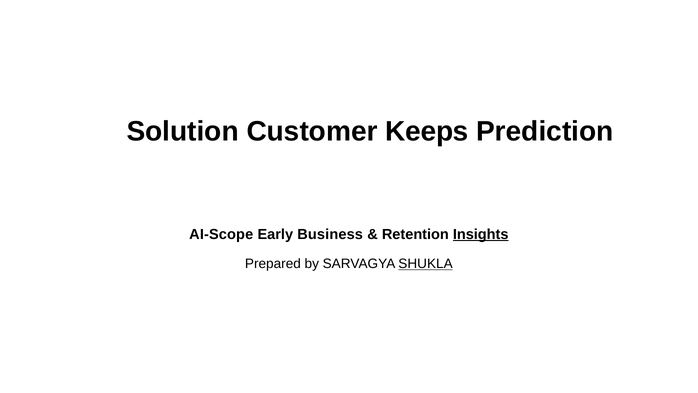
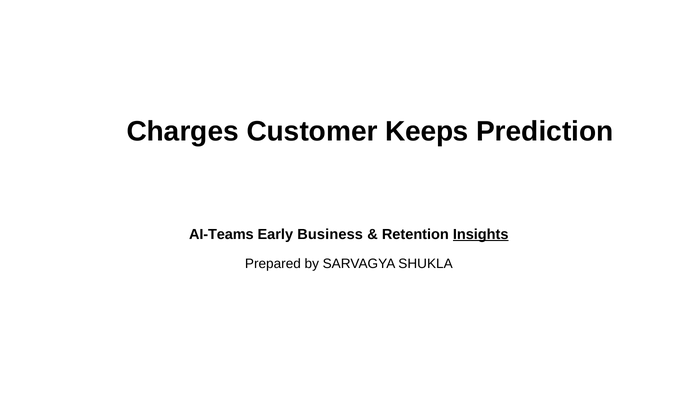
Solution: Solution -> Charges
AI-Scope: AI-Scope -> AI-Teams
SHUKLA underline: present -> none
